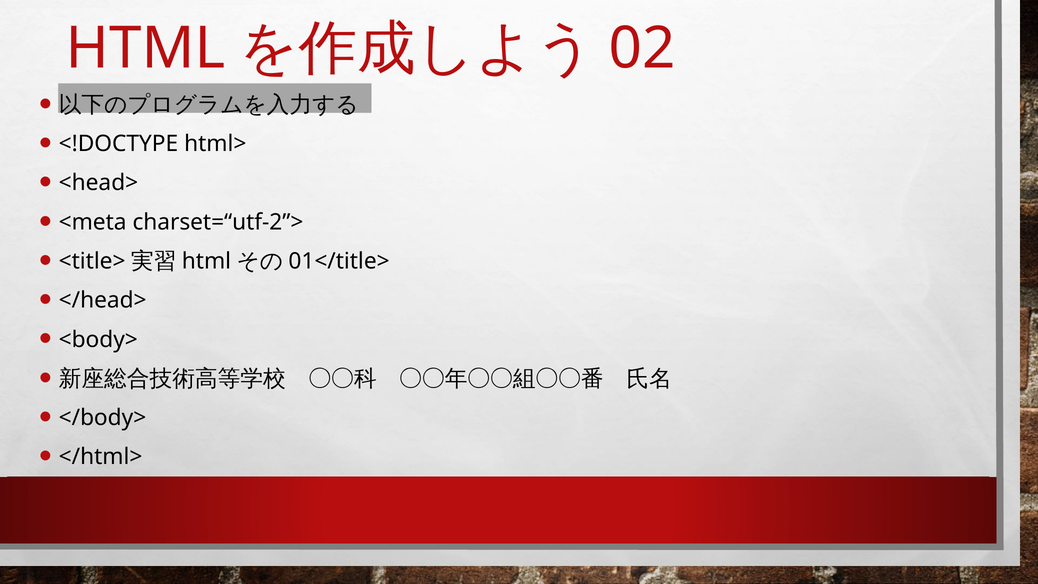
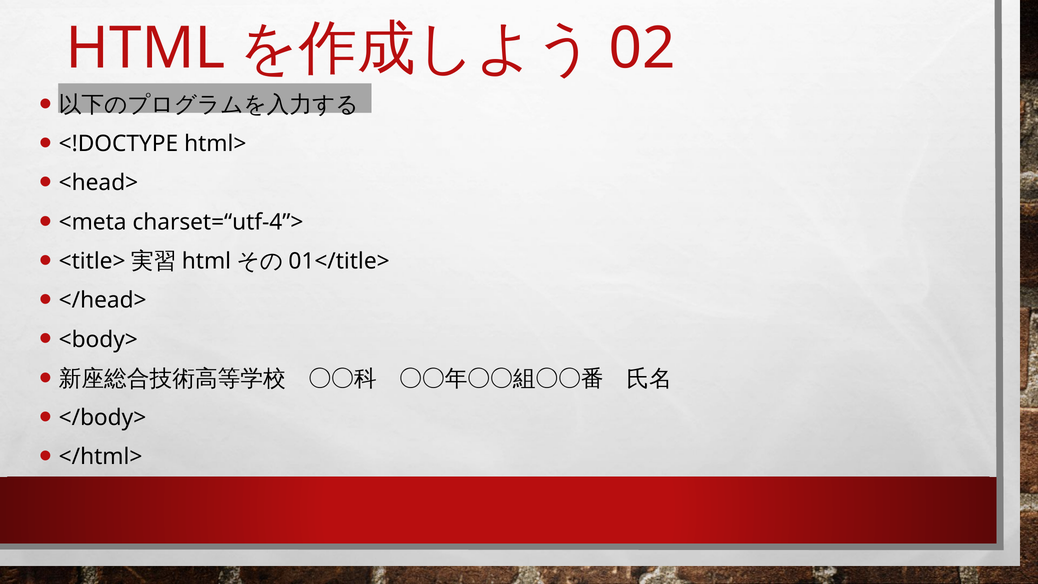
charset=“utf-2”>: charset=“utf-2”> -> charset=“utf-4”>
